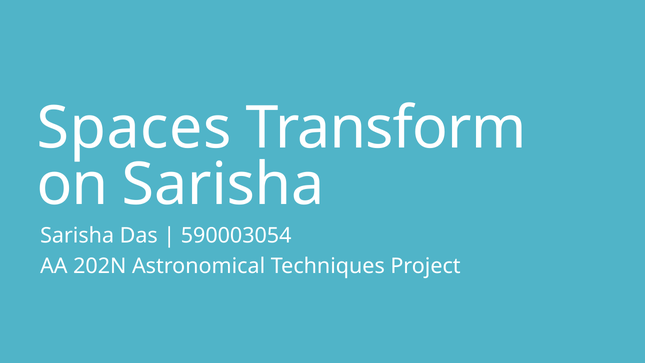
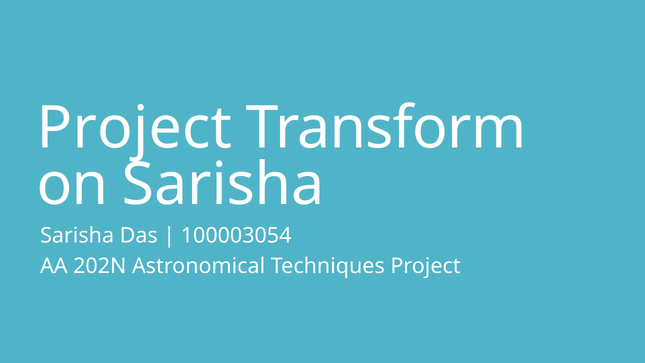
Spaces at (134, 128): Spaces -> Project
590003054: 590003054 -> 100003054
